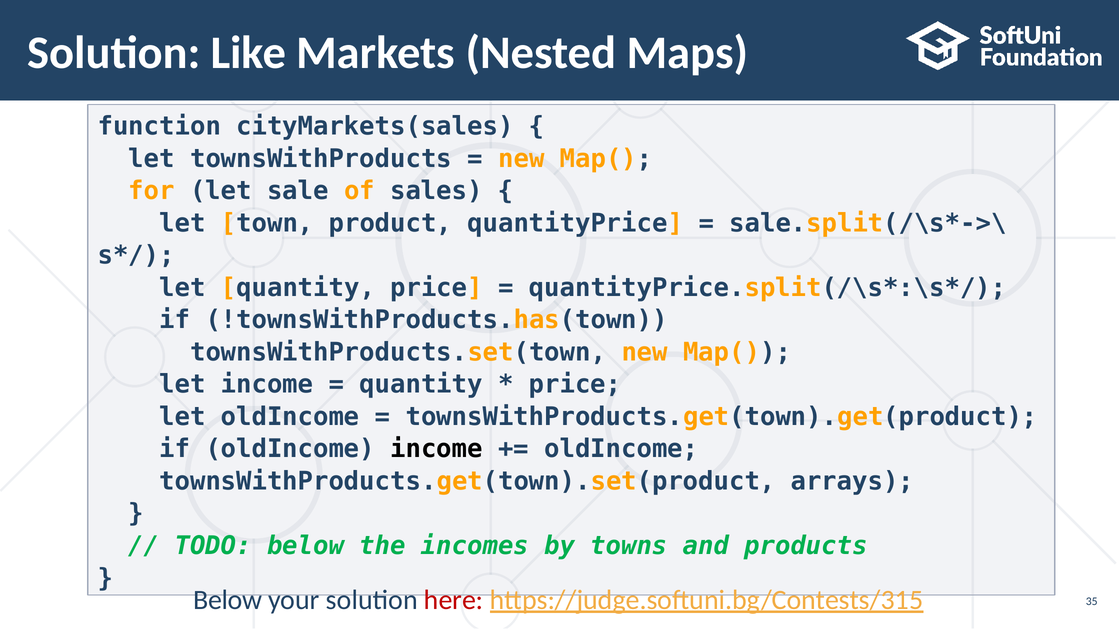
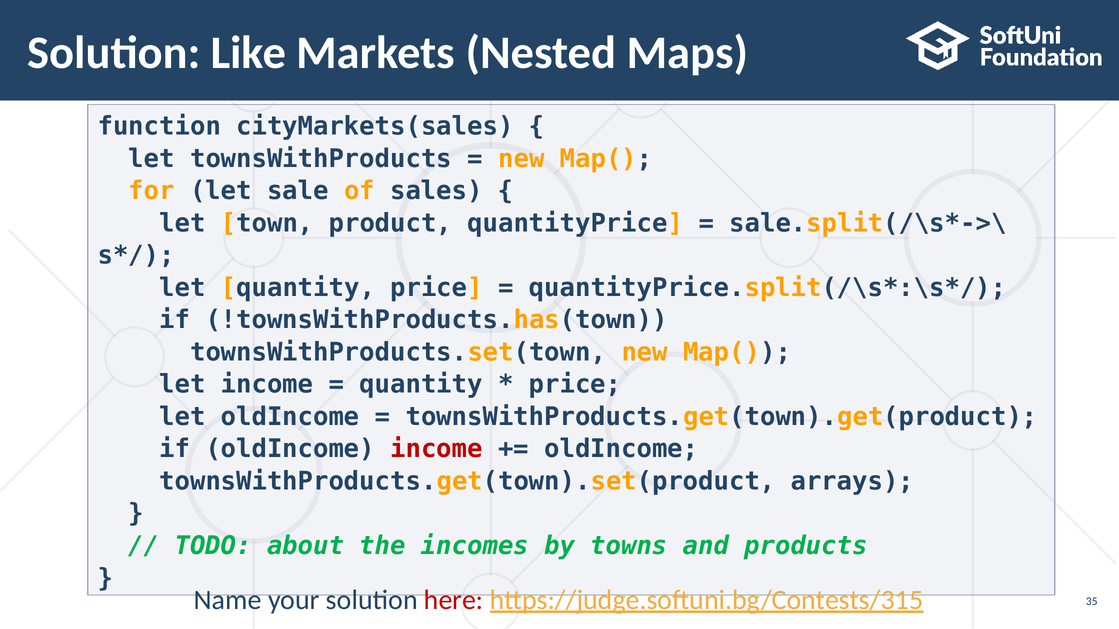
income at (436, 449) colour: black -> red
TODO below: below -> about
Below at (228, 600): Below -> Name
